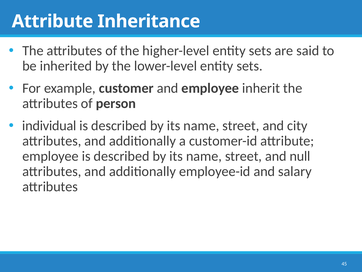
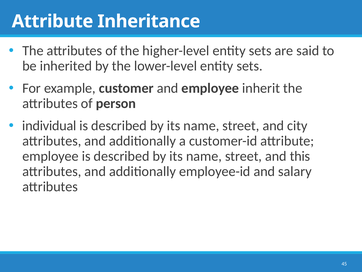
null: null -> this
